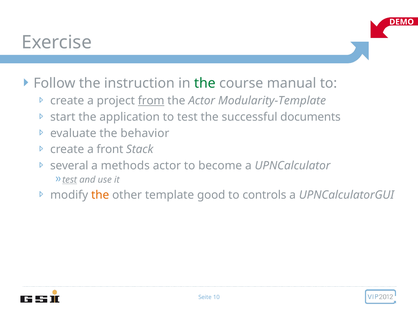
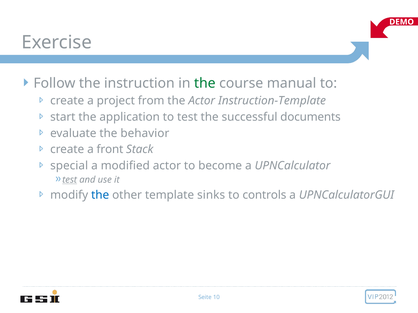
from underline: present -> none
Modularity-Template: Modularity-Template -> Instruction-Template
several: several -> special
methods: methods -> modified
the at (100, 195) colour: orange -> blue
good: good -> sinks
